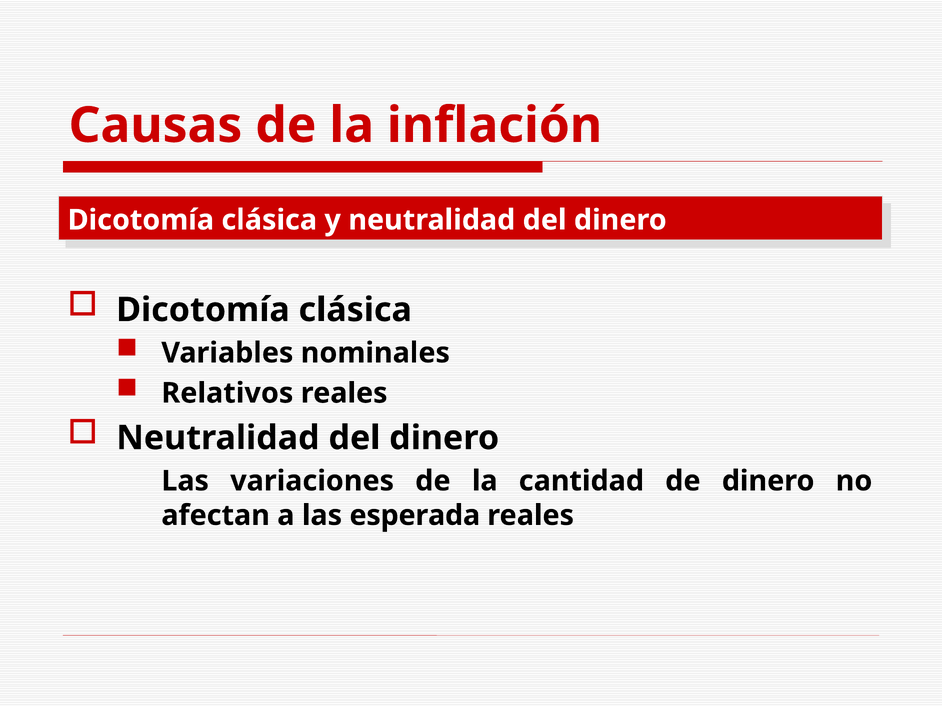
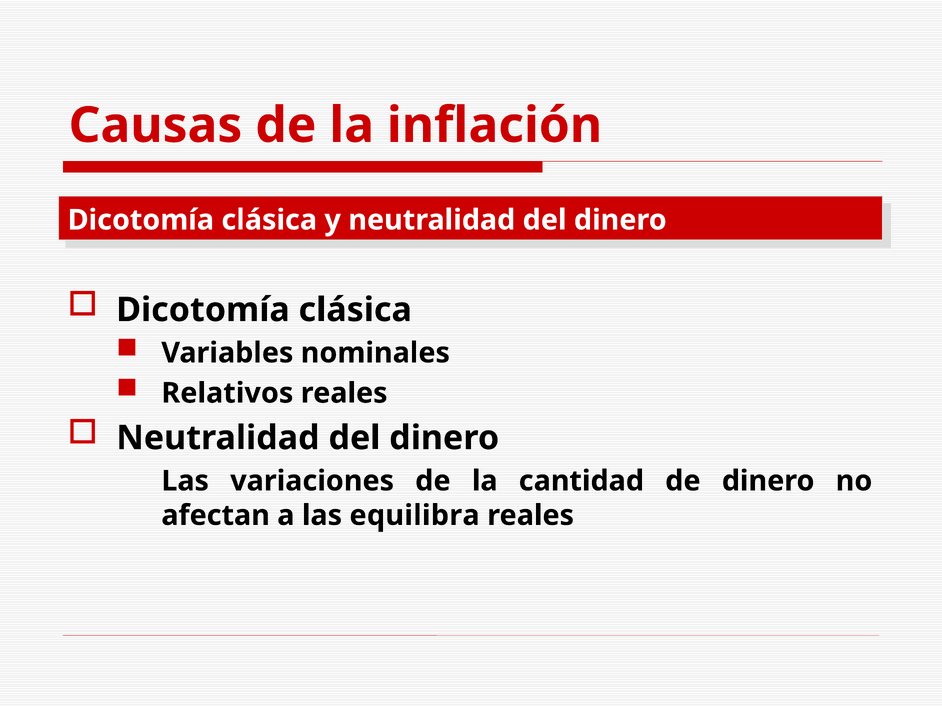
esperada: esperada -> equilibra
